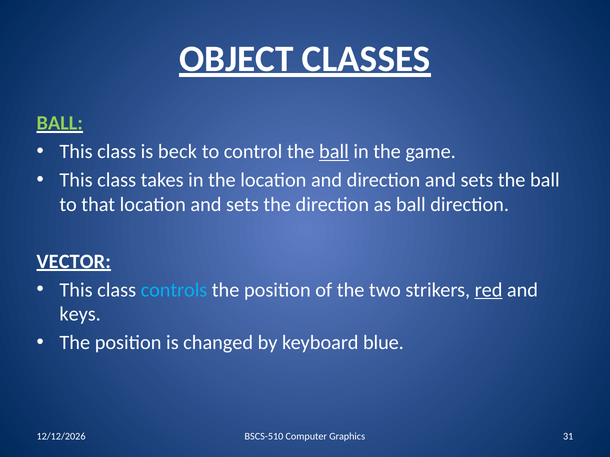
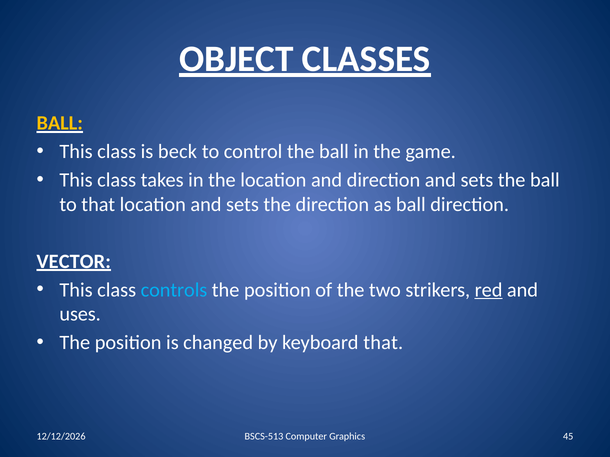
BALL at (60, 123) colour: light green -> yellow
ball at (334, 152) underline: present -> none
keys: keys -> uses
keyboard blue: blue -> that
BSCS-510: BSCS-510 -> BSCS-513
31: 31 -> 45
